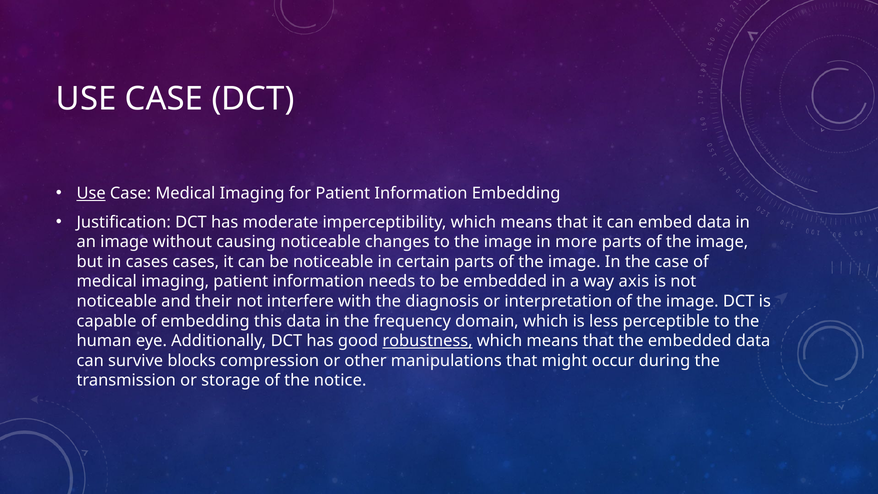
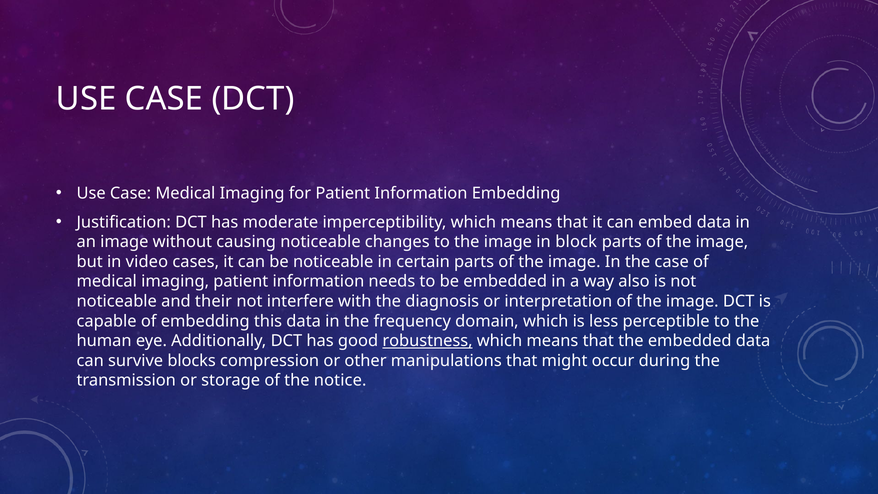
Use at (91, 193) underline: present -> none
more: more -> block
in cases: cases -> video
axis: axis -> also
